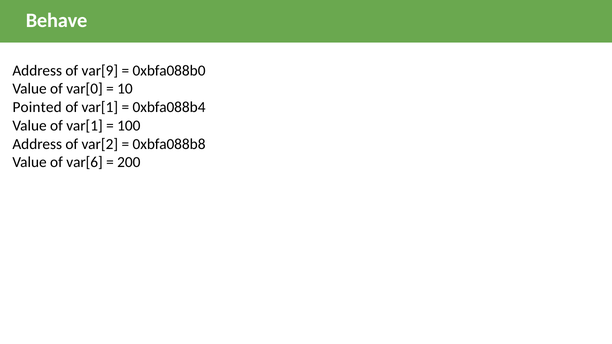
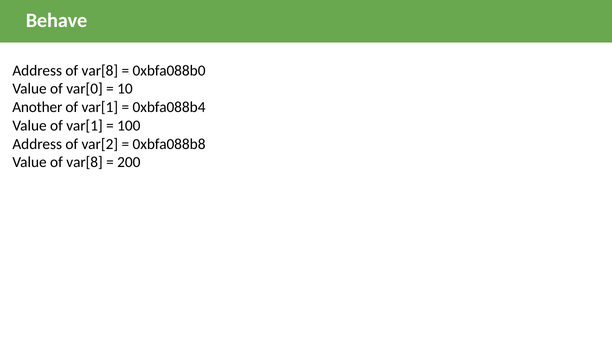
Address of var[9: var[9 -> var[8
Pointed: Pointed -> Another
Value of var[6: var[6 -> var[8
